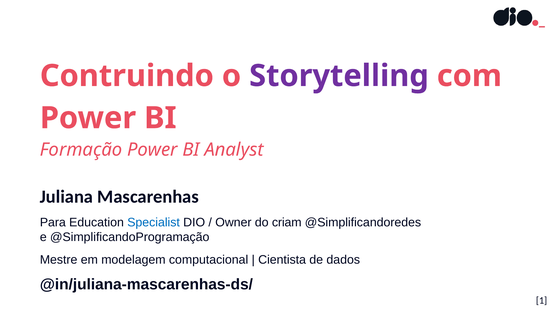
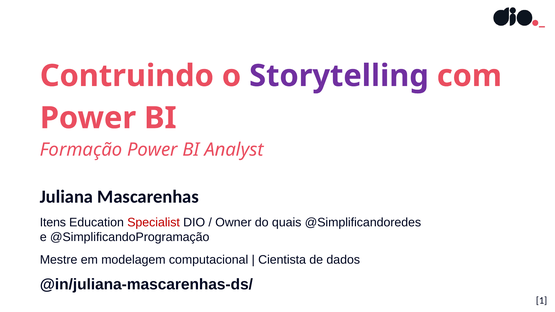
Para: Para -> Itens
Specialist colour: blue -> red
criam: criam -> quais
